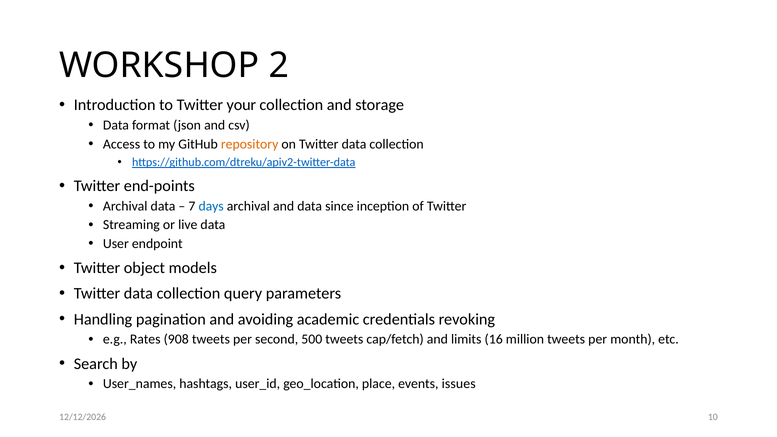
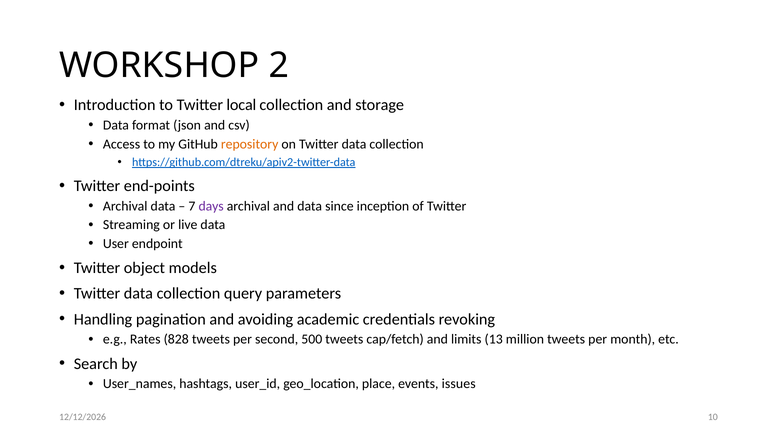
your: your -> local
days colour: blue -> purple
908: 908 -> 828
16: 16 -> 13
